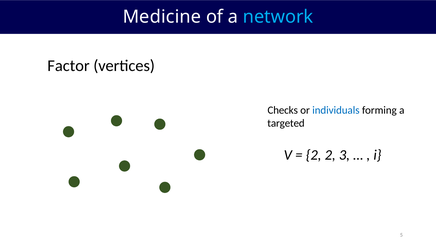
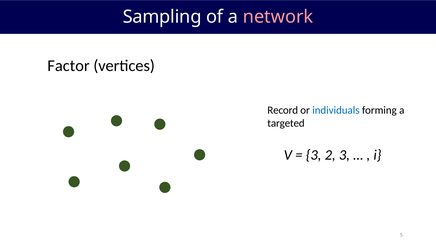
Medicine: Medicine -> Sampling
network colour: light blue -> pink
Checks: Checks -> Record
2 at (314, 155): 2 -> 3
